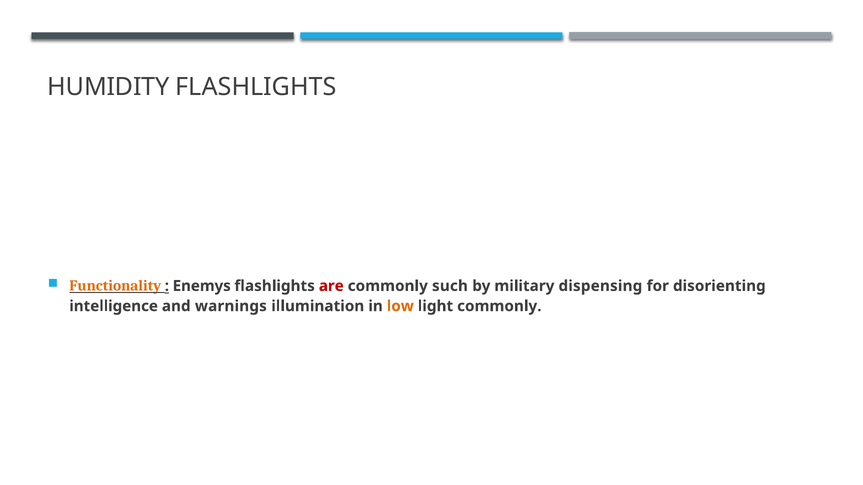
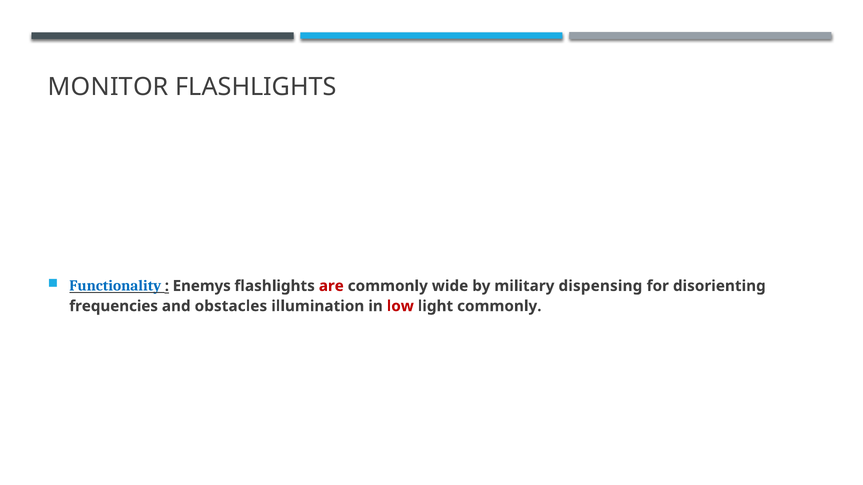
HUMIDITY: HUMIDITY -> MONITOR
Functionality colour: orange -> blue
such: such -> wide
intelligence: intelligence -> frequencies
warnings: warnings -> obstacles
low colour: orange -> red
